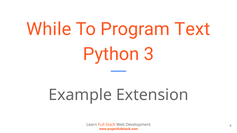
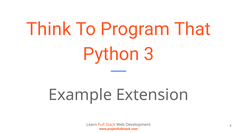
While: While -> Think
Text: Text -> That
